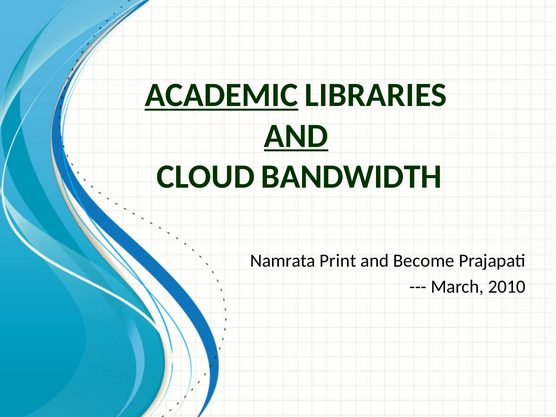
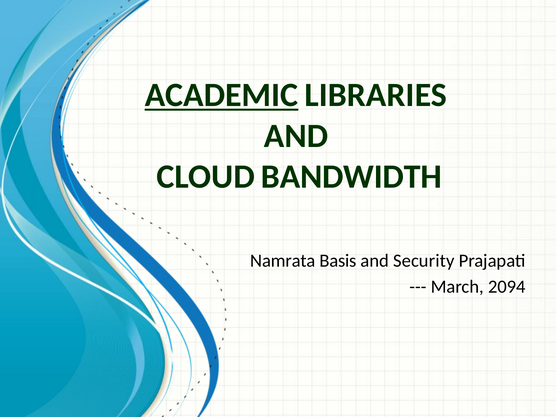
AND at (296, 136) underline: present -> none
Print: Print -> Basis
Become: Become -> Security
2010: 2010 -> 2094
